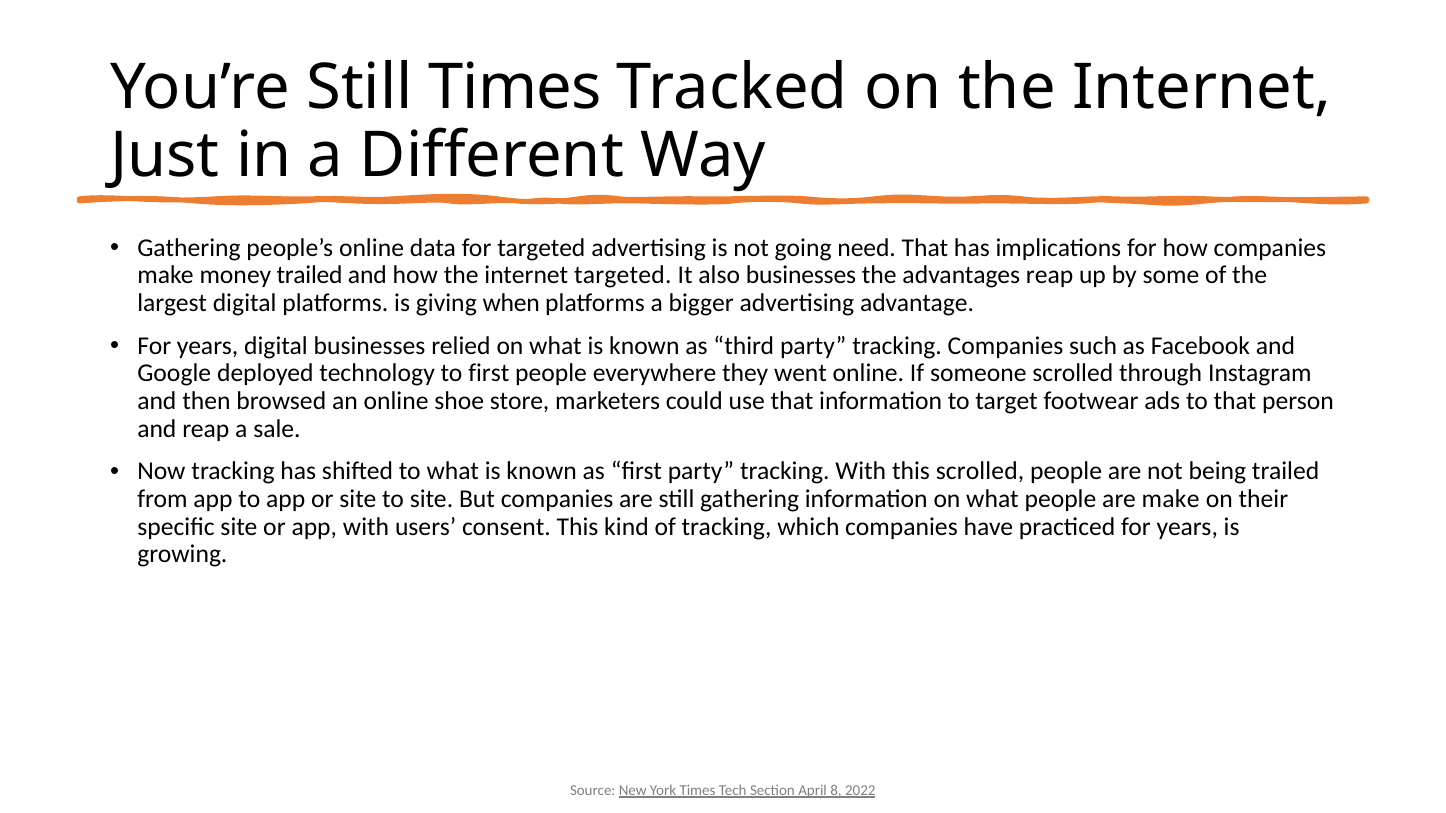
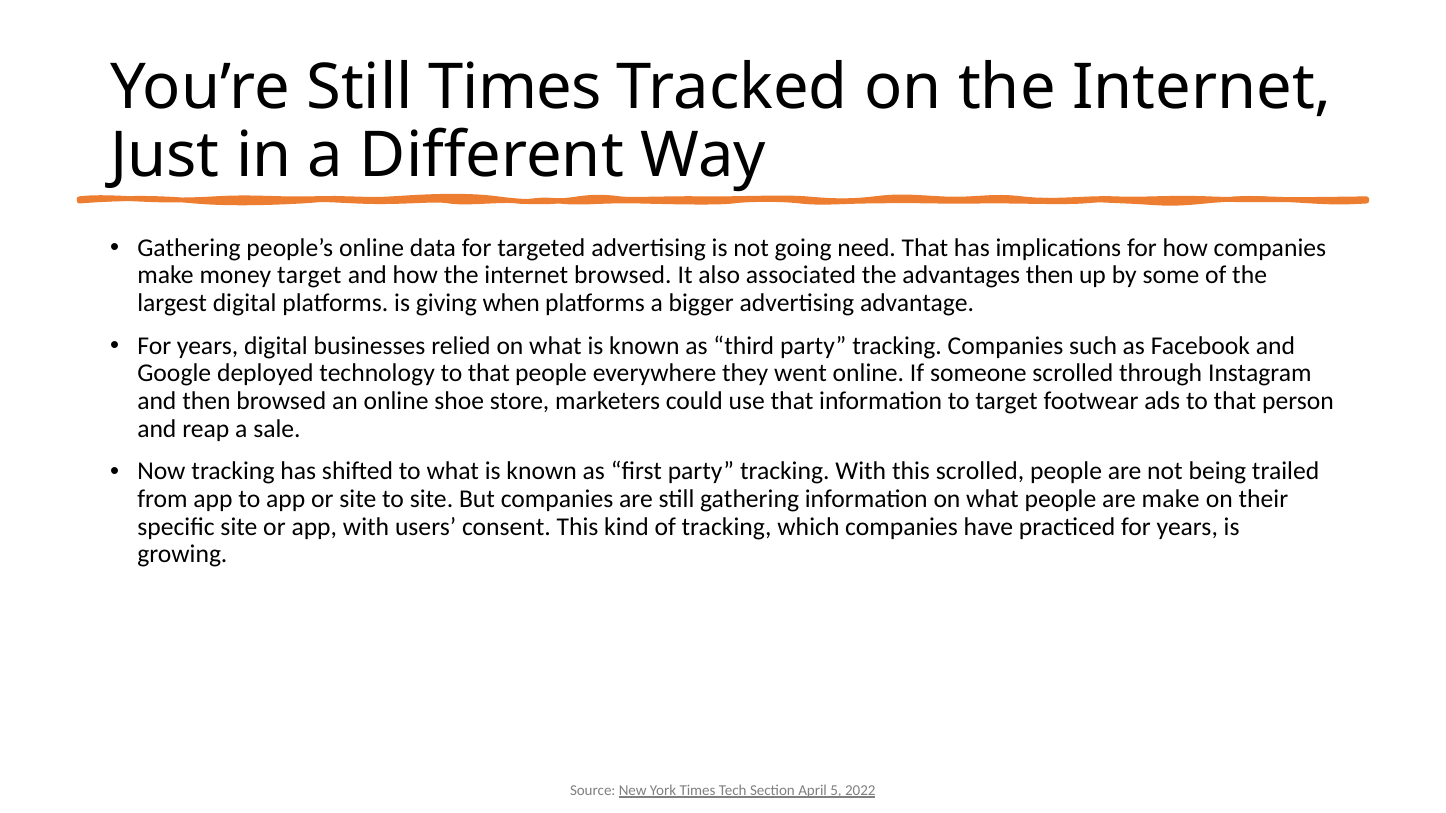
money trailed: trailed -> target
internet targeted: targeted -> browsed
also businesses: businesses -> associated
advantages reap: reap -> then
technology to first: first -> that
8: 8 -> 5
